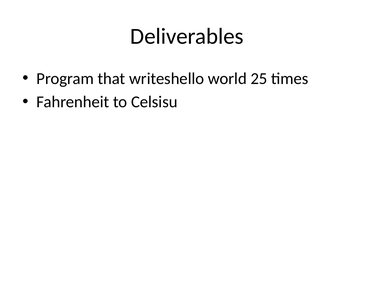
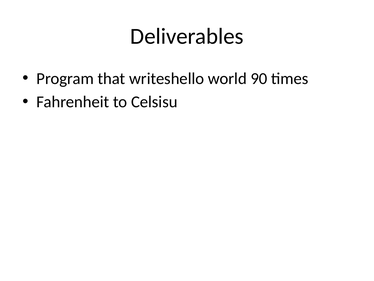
25: 25 -> 90
